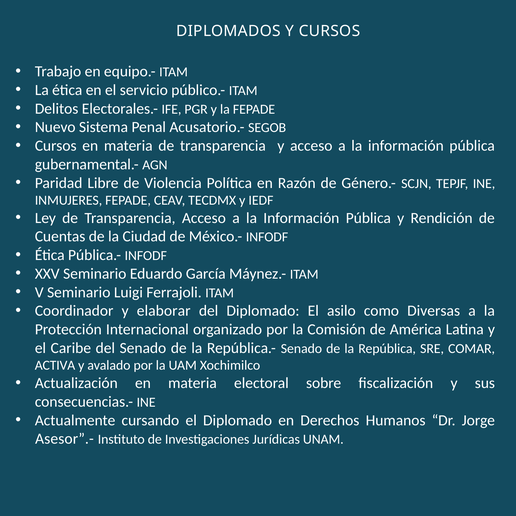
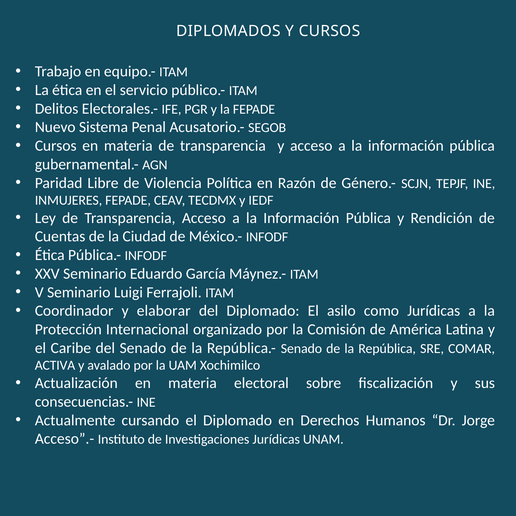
como Diversas: Diversas -> Jurídicas
Asesor”.-: Asesor”.- -> Acceso”.-
